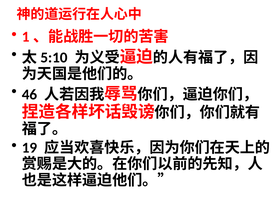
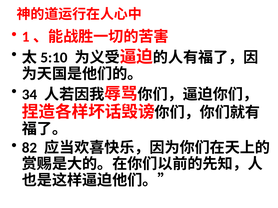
46: 46 -> 34
19: 19 -> 82
